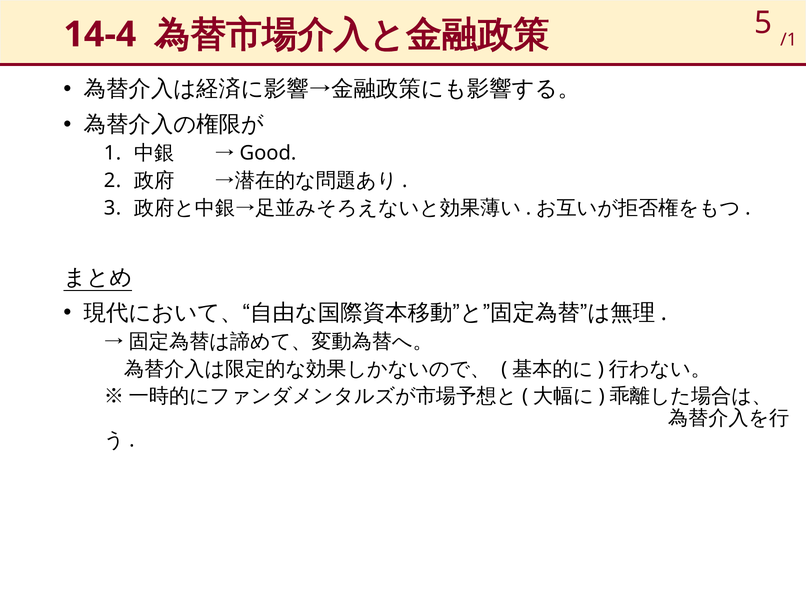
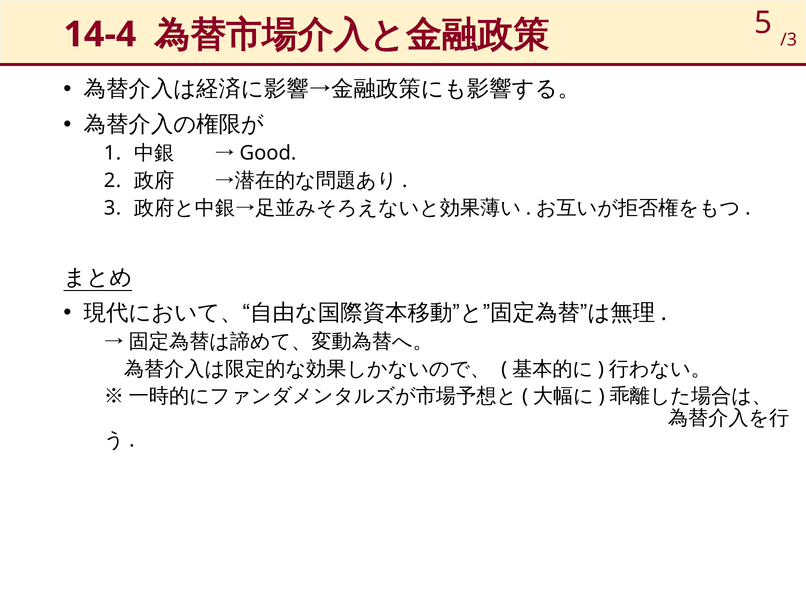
/1: /1 -> /3
